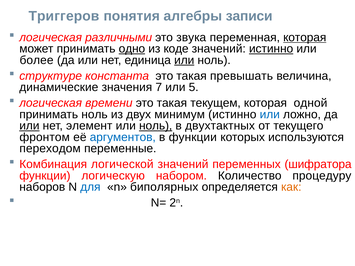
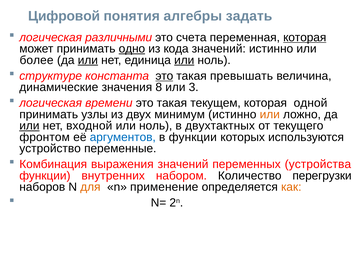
Триггеров: Триггеров -> Цифровой
записи: записи -> задать
звука: звука -> счета
коде: коде -> кода
истинно at (271, 49) underline: present -> none
или at (88, 60) underline: none -> present
это at (164, 76) underline: none -> present
7: 7 -> 8
5: 5 -> 3
принимать ноль: ноль -> узлы
или at (270, 115) colour: blue -> orange
элемент: элемент -> входной
ноль at (156, 126) underline: present -> none
переходом: переходом -> устройство
логической: логической -> выражения
шифратора: шифратора -> устройства
логическую: логическую -> внутренних
процедуру: процедуру -> перегрузки
для colour: blue -> orange
биполярных: биполярных -> применение
